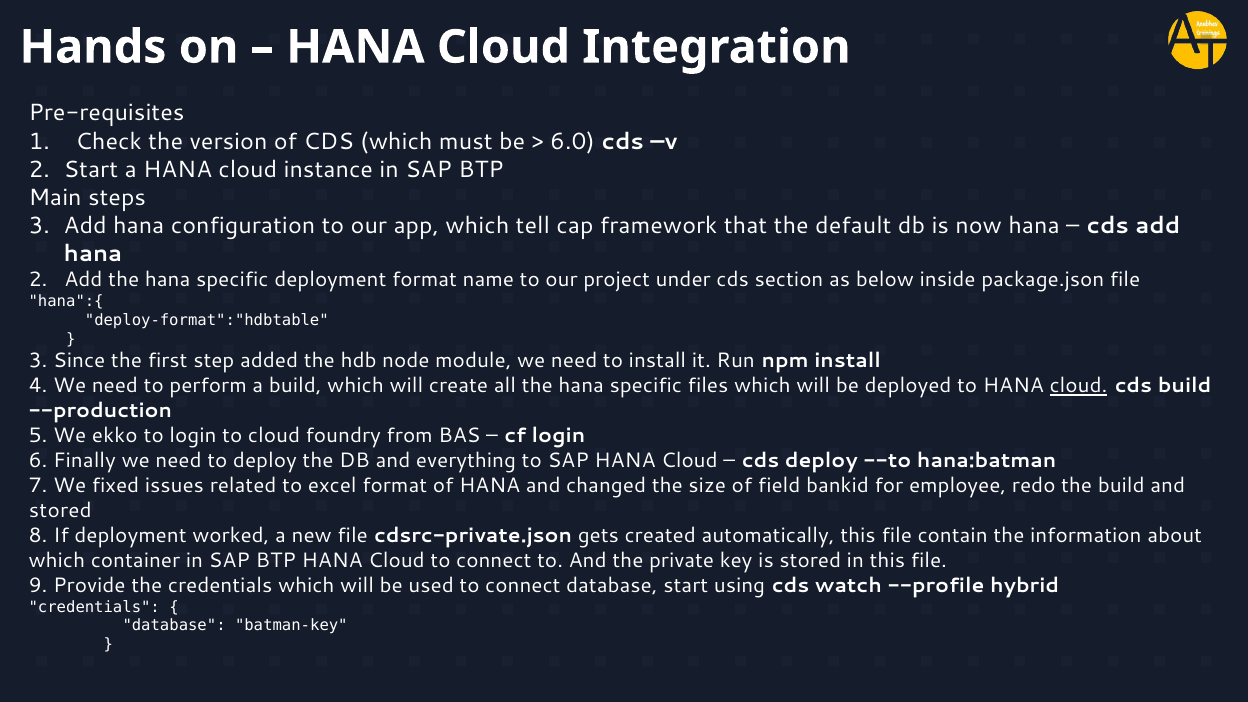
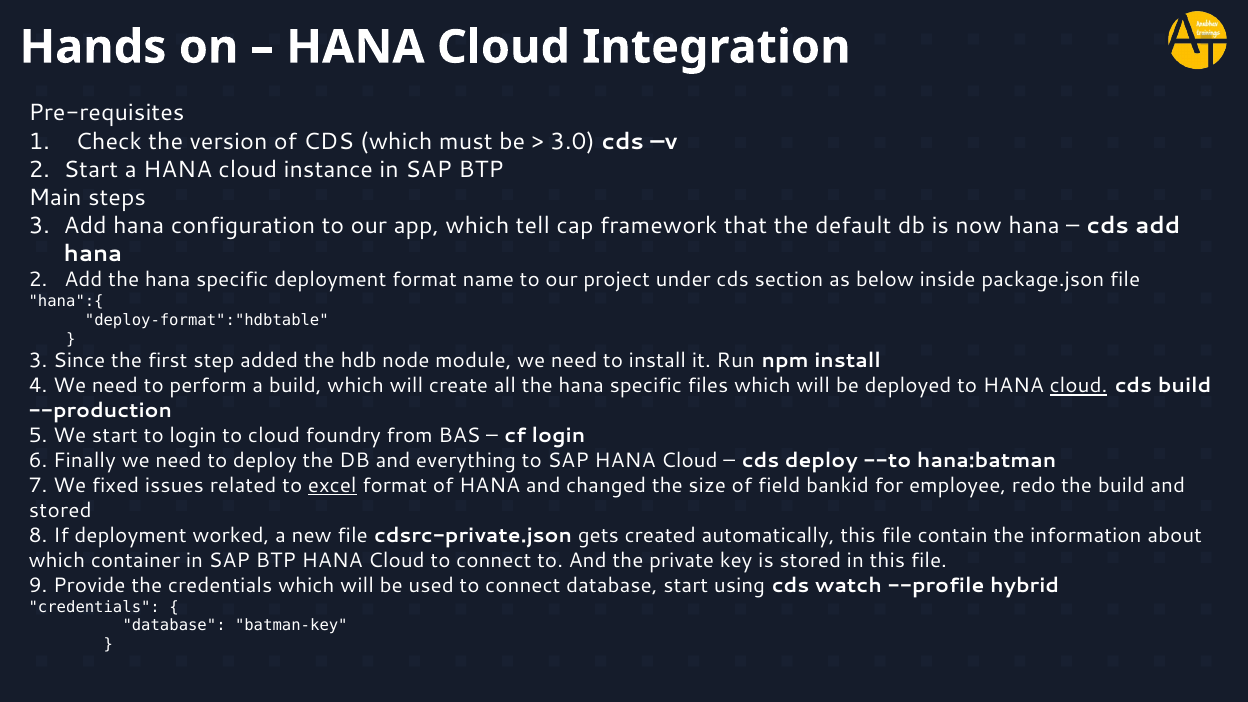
6.0: 6.0 -> 3.0
We ekko: ekko -> start
excel underline: none -> present
